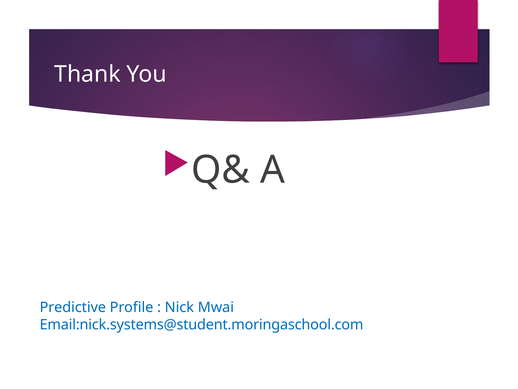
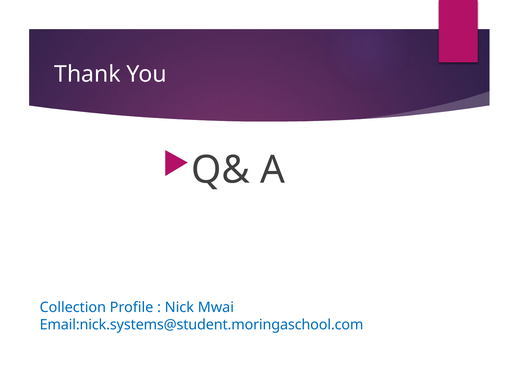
Predictive: Predictive -> Collection
